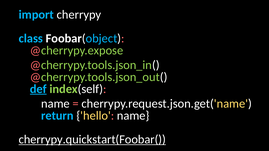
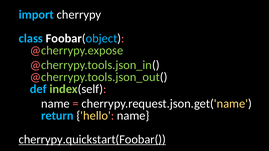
def underline: present -> none
